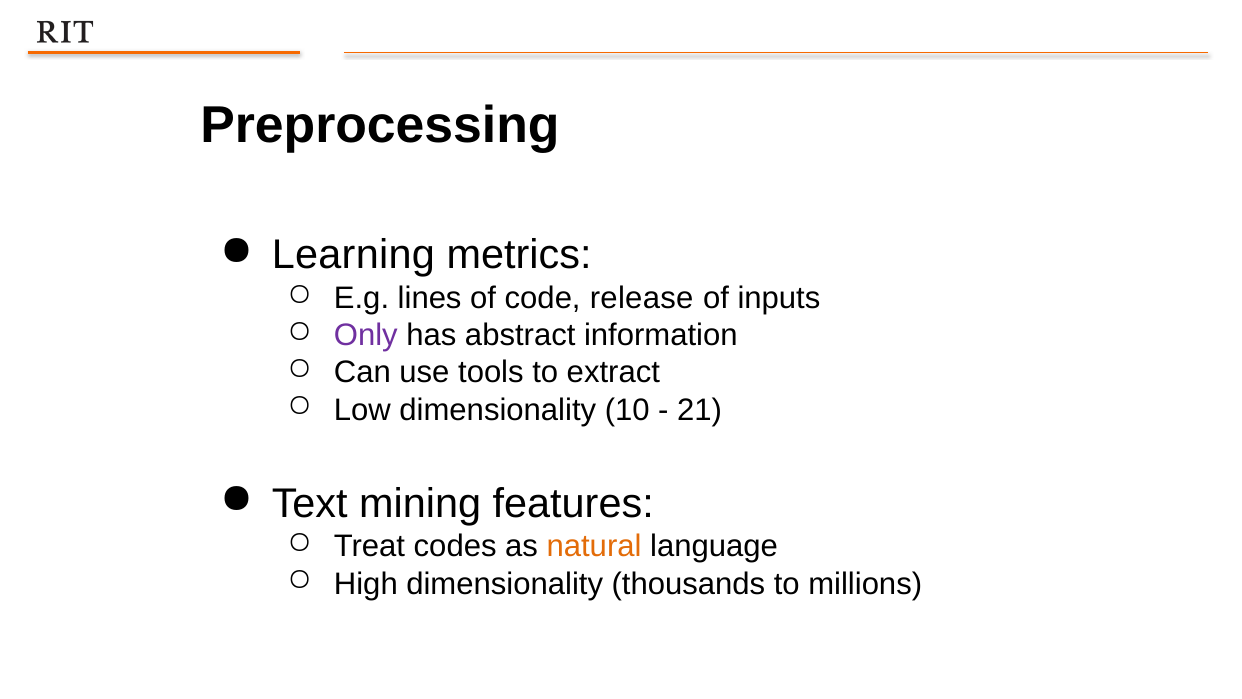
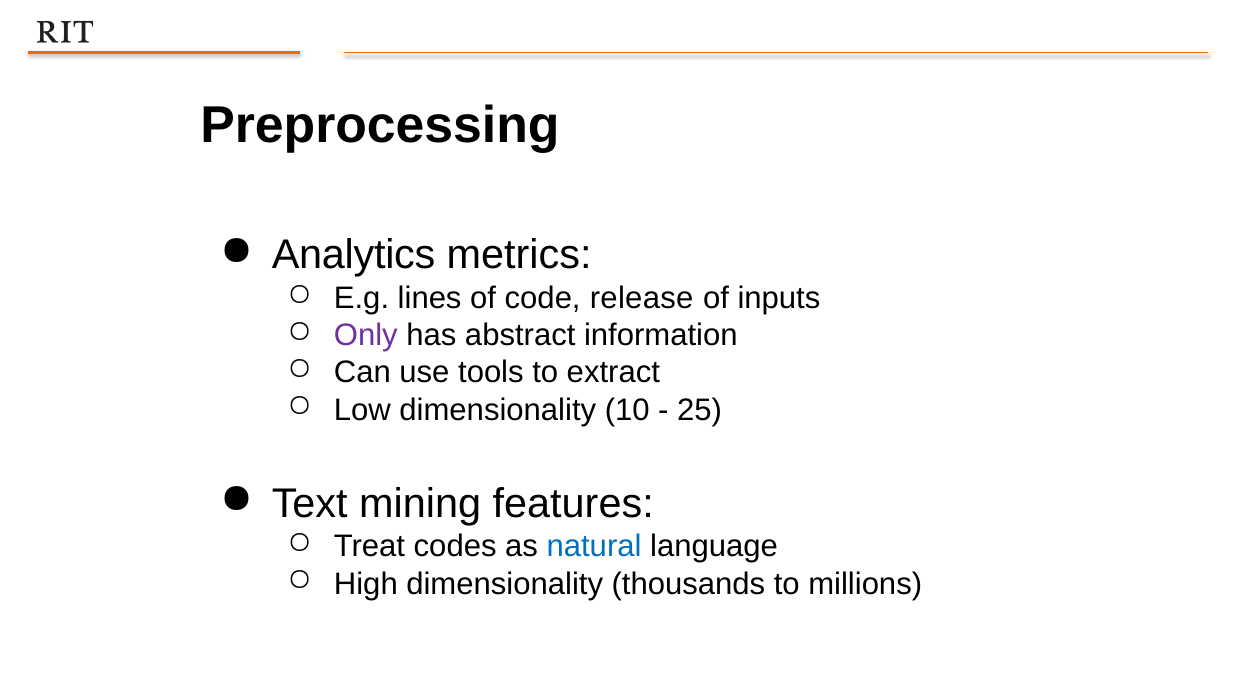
Learning: Learning -> Analytics
21: 21 -> 25
natural colour: orange -> blue
